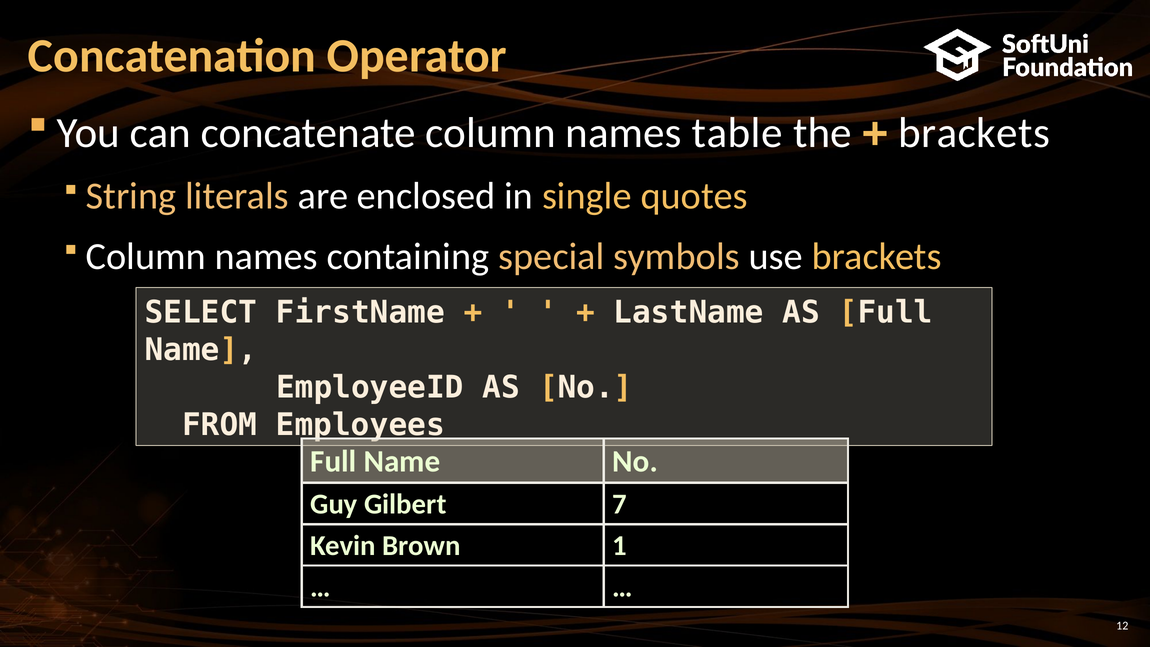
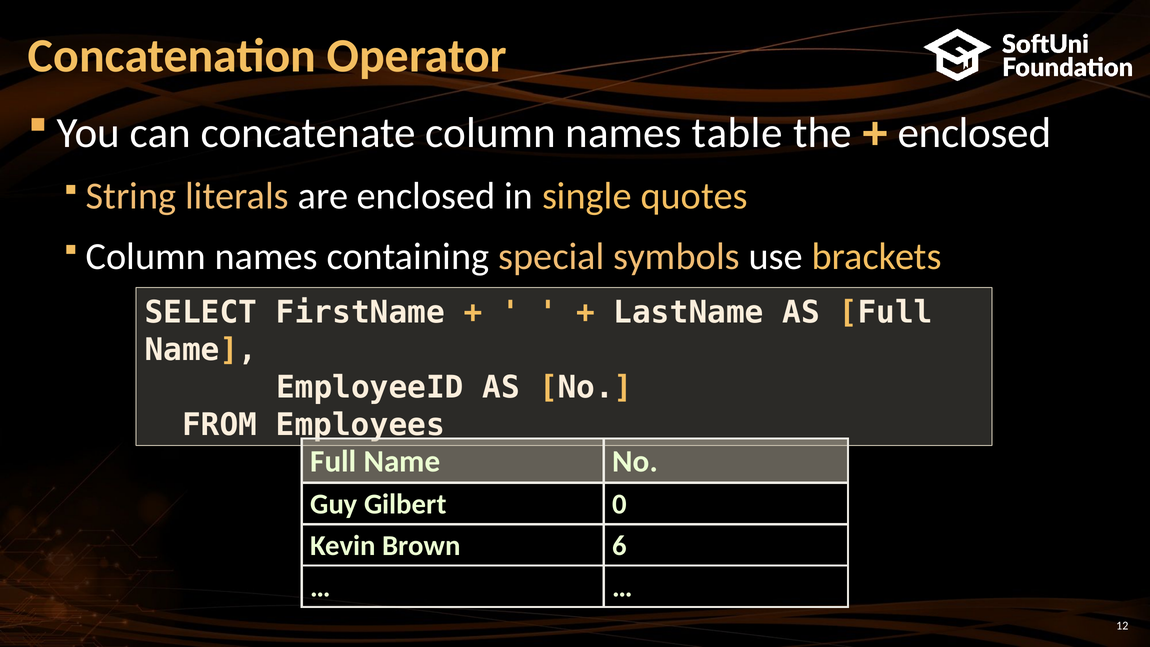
brackets at (974, 133): brackets -> enclosed
7: 7 -> 0
1: 1 -> 6
